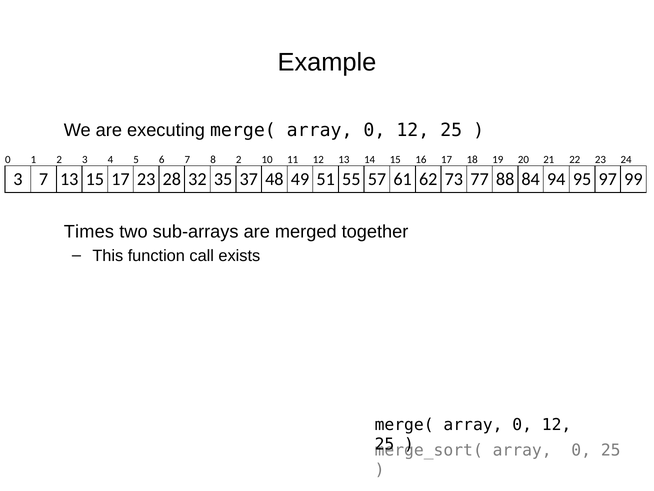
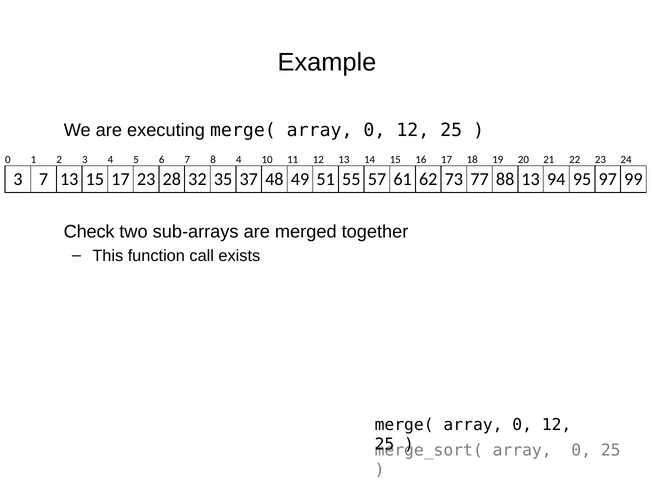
8 2: 2 -> 4
88 84: 84 -> 13
Times: Times -> Check
